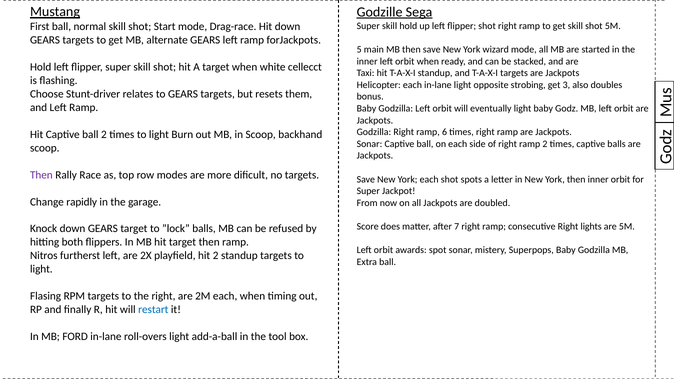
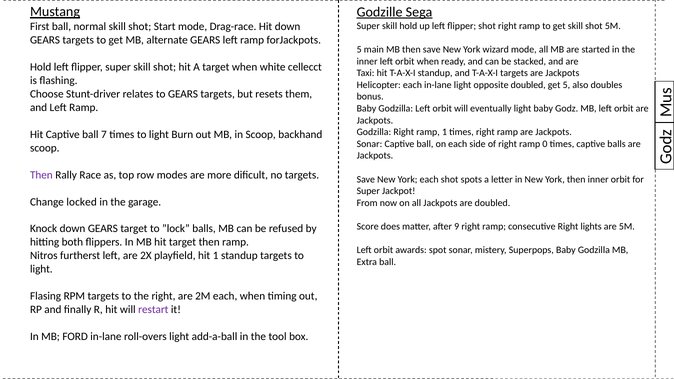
opposite strobing: strobing -> doubled
get 3: 3 -> 5
ramp 6: 6 -> 1
ball 2: 2 -> 7
ramp 2: 2 -> 0
rapidly: rapidly -> locked
7: 7 -> 9
hit 2: 2 -> 1
restart colour: blue -> purple
